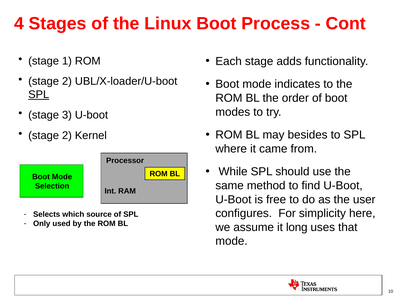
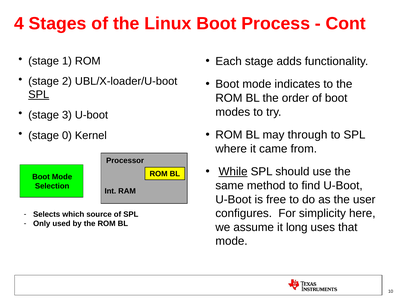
besides: besides -> through
2 at (67, 135): 2 -> 0
While underline: none -> present
